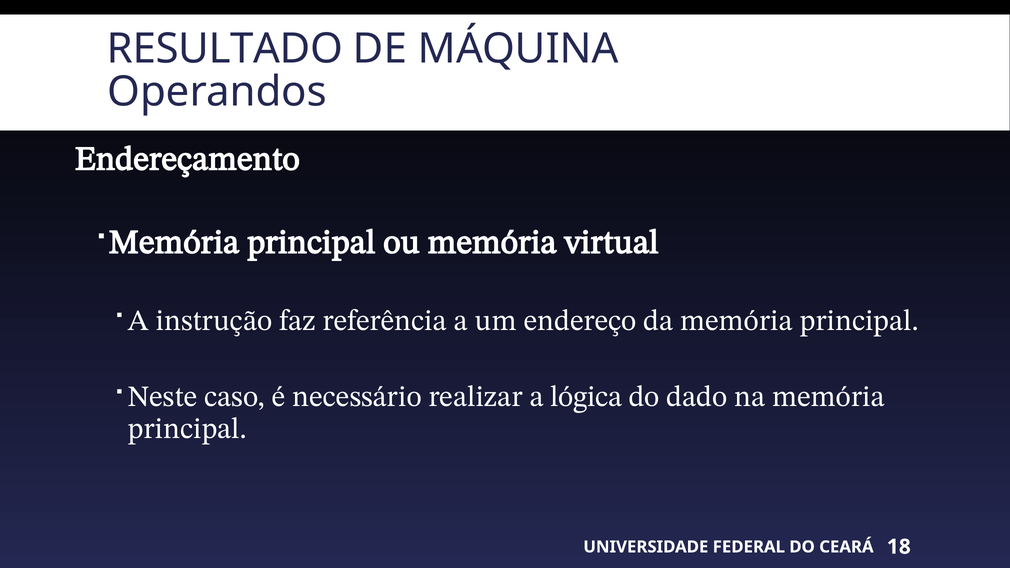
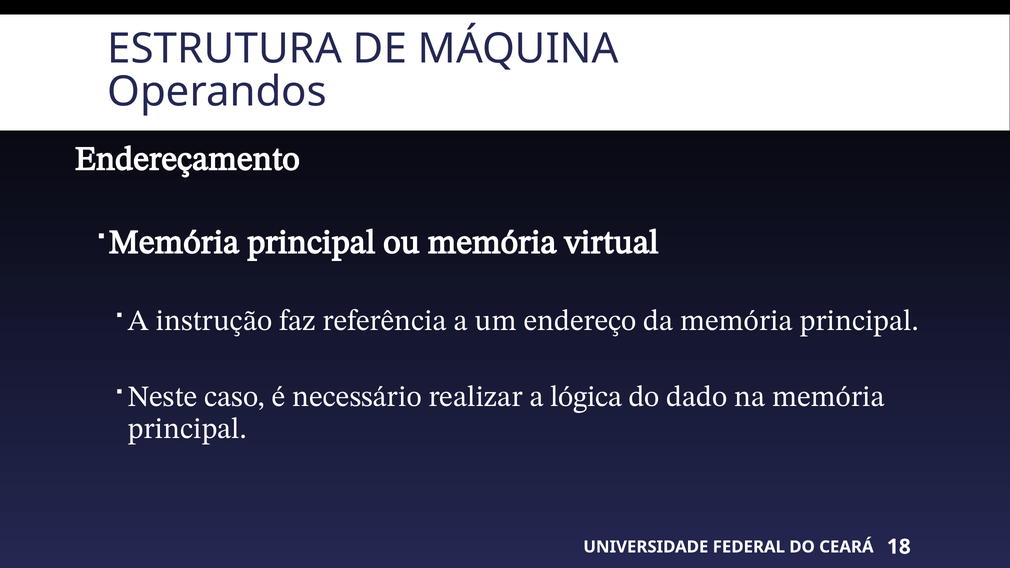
RESULTADO: RESULTADO -> ESTRUTURA
